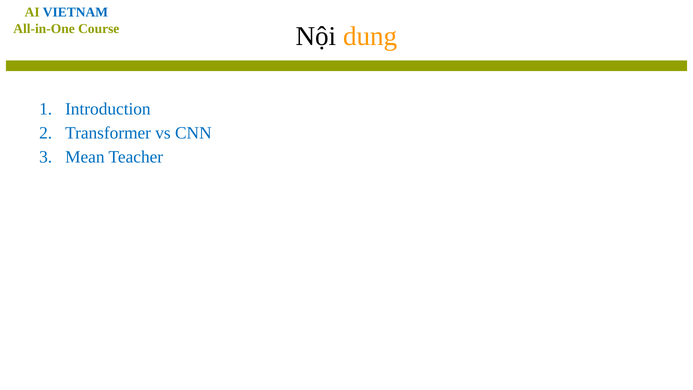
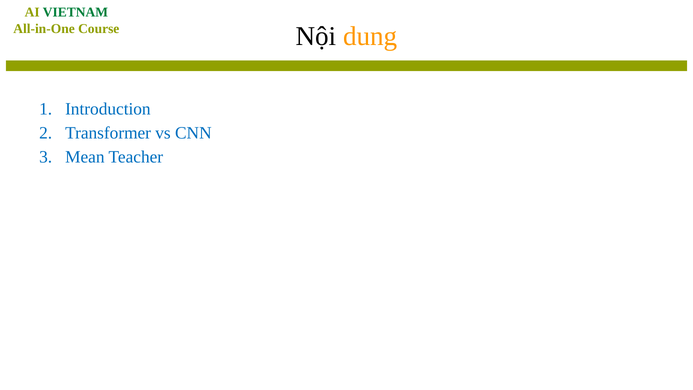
VIETNAM colour: blue -> green
